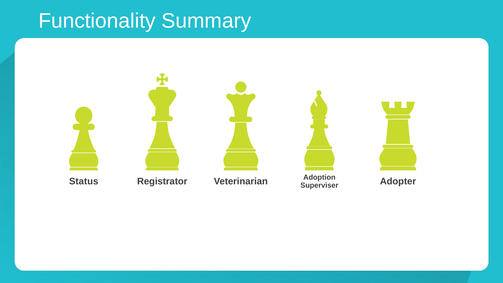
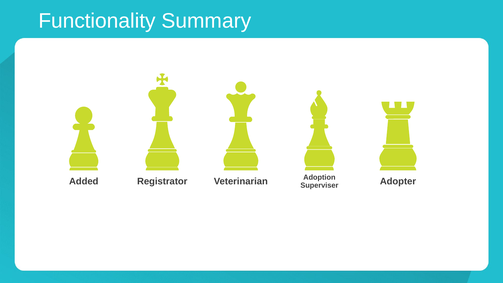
Status: Status -> Added
